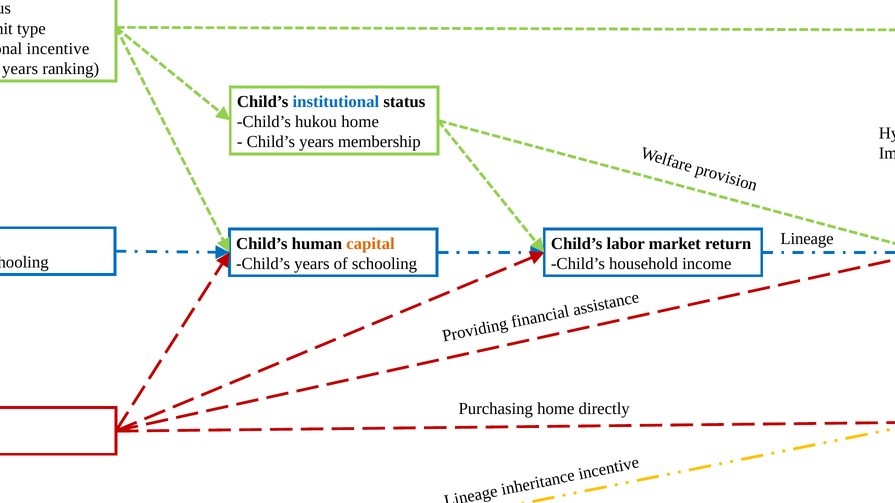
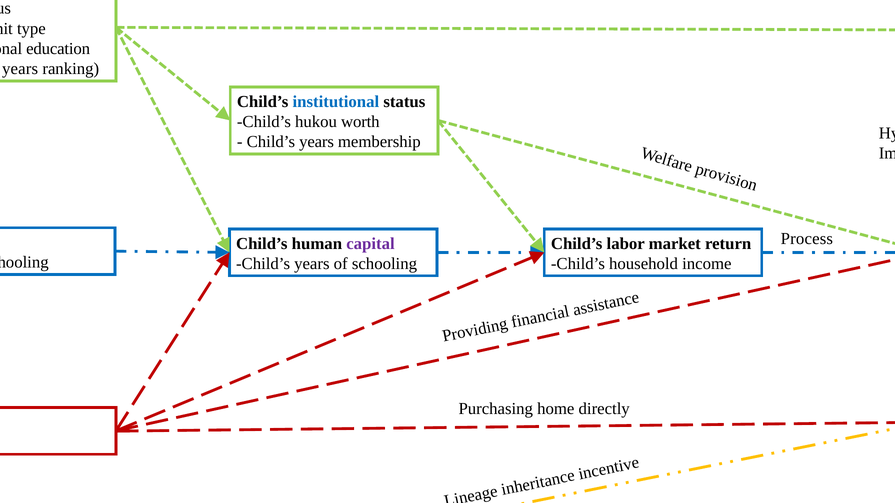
incentive at (58, 49): incentive -> education
hukou home: home -> worth
Lineage at (807, 239): Lineage -> Process
capital colour: orange -> purple
